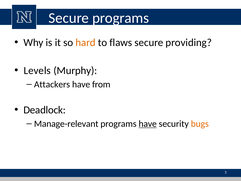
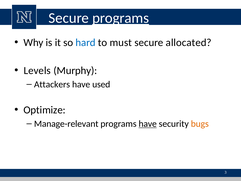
programs at (121, 18) underline: none -> present
hard colour: orange -> blue
flaws: flaws -> must
providing: providing -> allocated
from: from -> used
Deadlock: Deadlock -> Optimize
